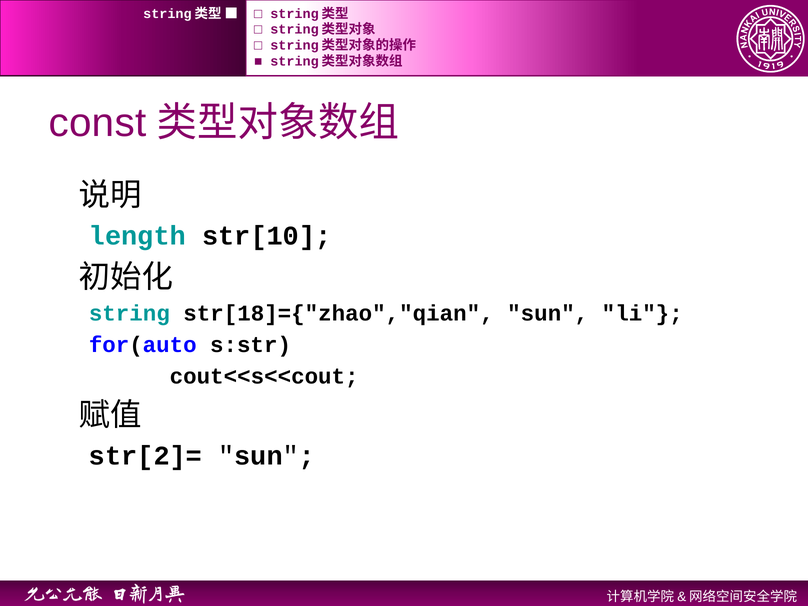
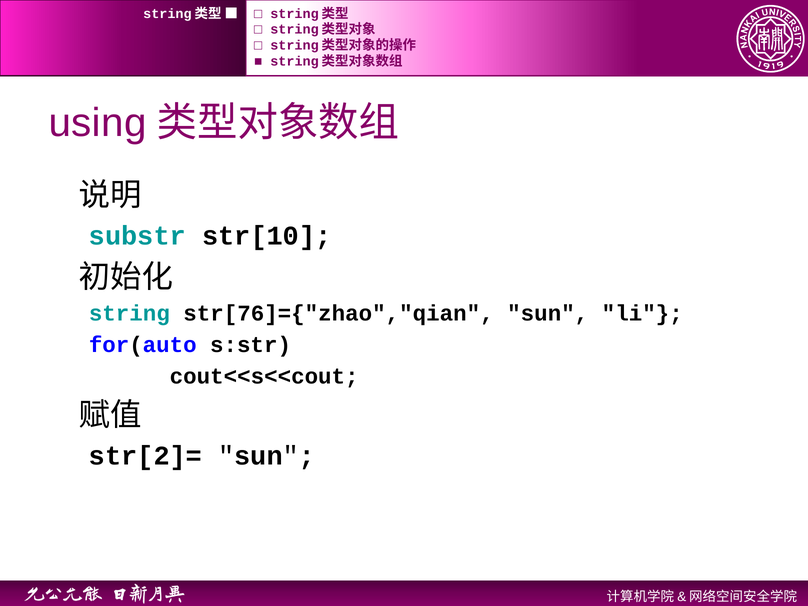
const: const -> using
length: length -> substr
str[18]={"zhao","qian: str[18]={"zhao","qian -> str[76]={"zhao","qian
